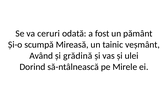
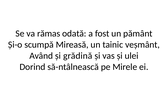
ceruri: ceruri -> rămas
